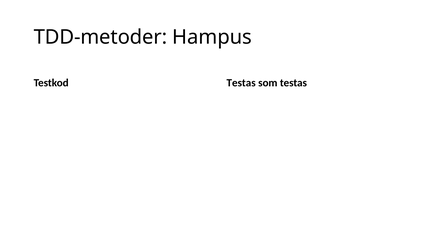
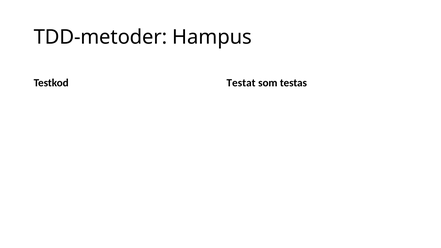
Testkod Testas: Testas -> Testat
